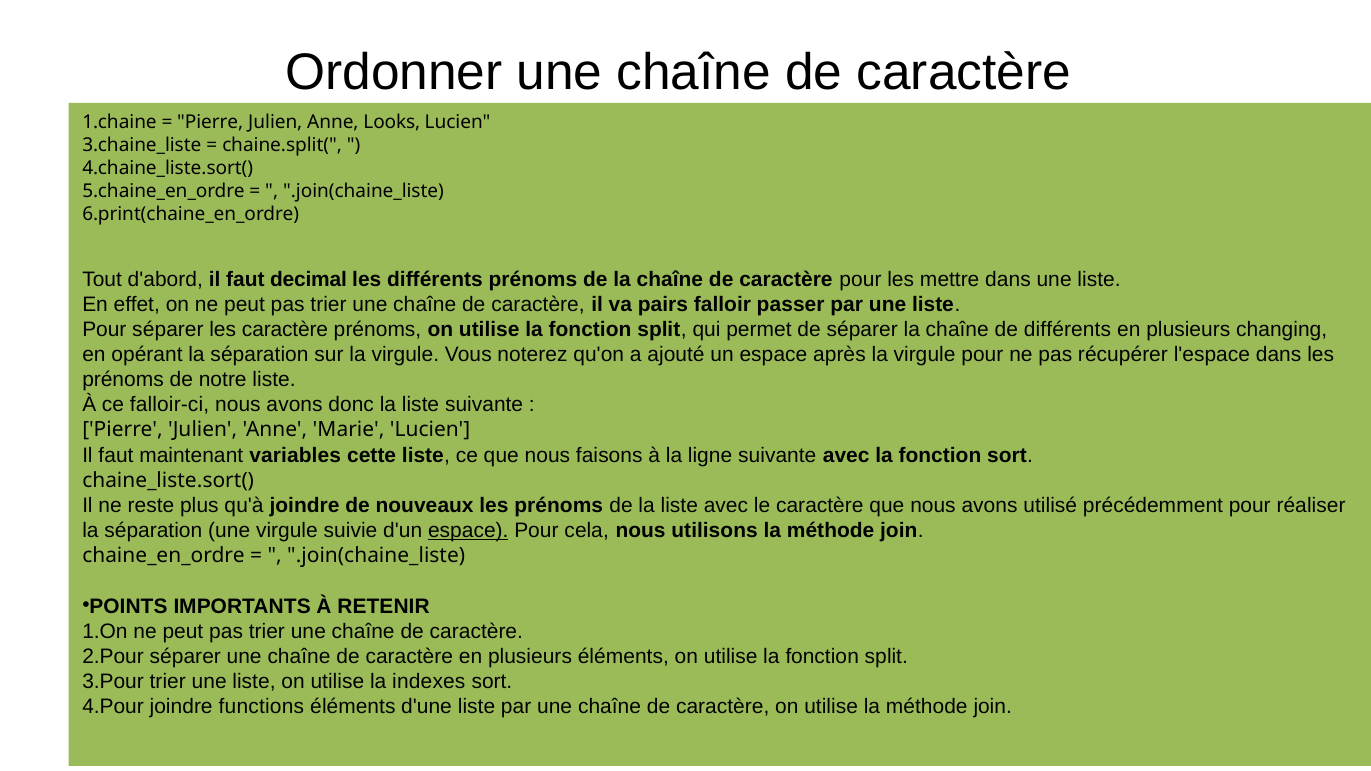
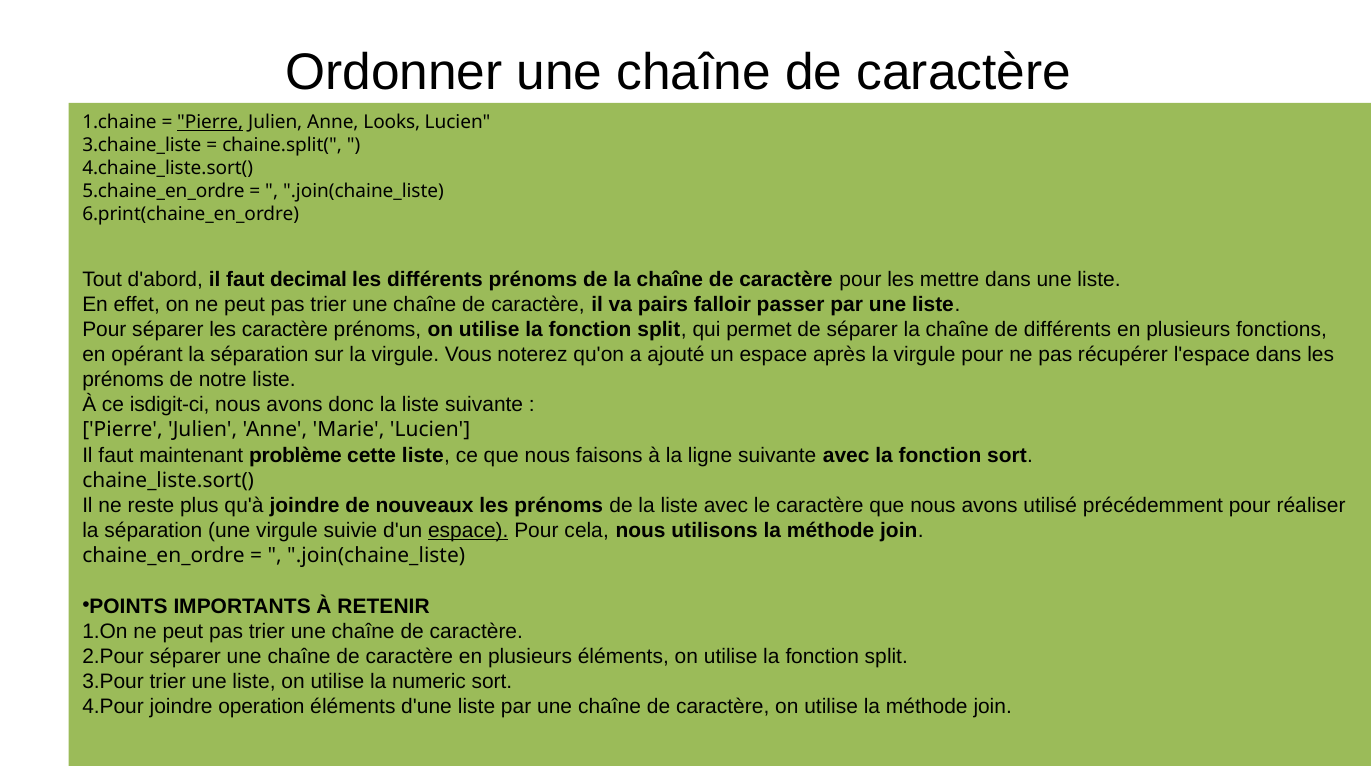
Pierre at (210, 122) underline: none -> present
changing: changing -> fonctions
falloir-ci: falloir-ci -> isdigit-ci
variables: variables -> problème
indexes: indexes -> numeric
functions: functions -> operation
